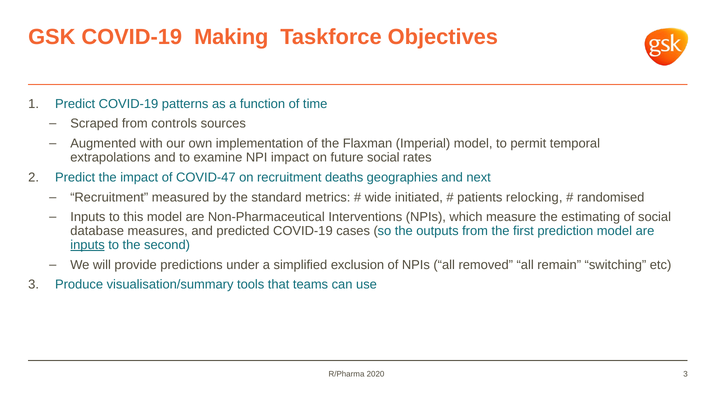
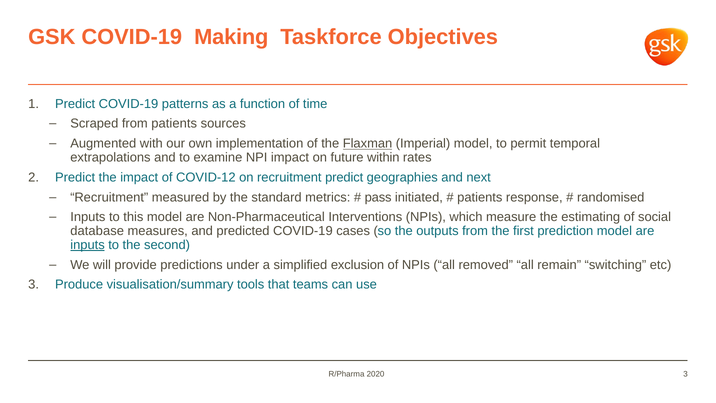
from controls: controls -> patients
Flaxman underline: none -> present
future social: social -> within
COVID-47: COVID-47 -> COVID-12
recruitment deaths: deaths -> predict
wide: wide -> pass
relocking: relocking -> response
